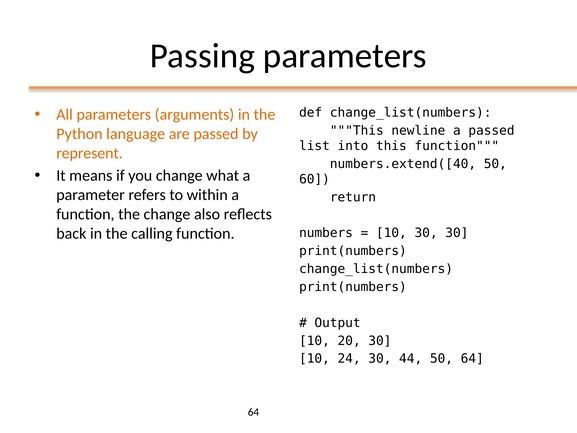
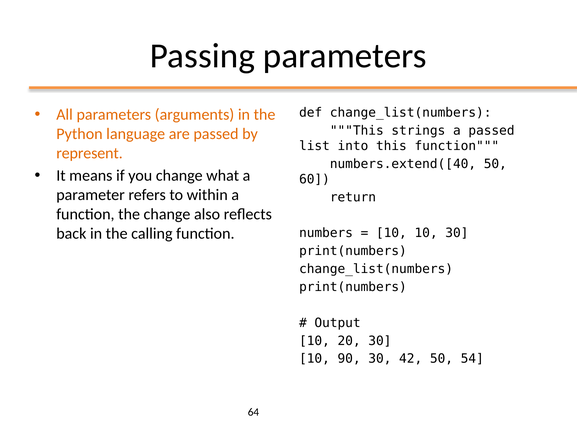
newline: newline -> strings
10 30: 30 -> 10
24: 24 -> 90
44: 44 -> 42
50 64: 64 -> 54
